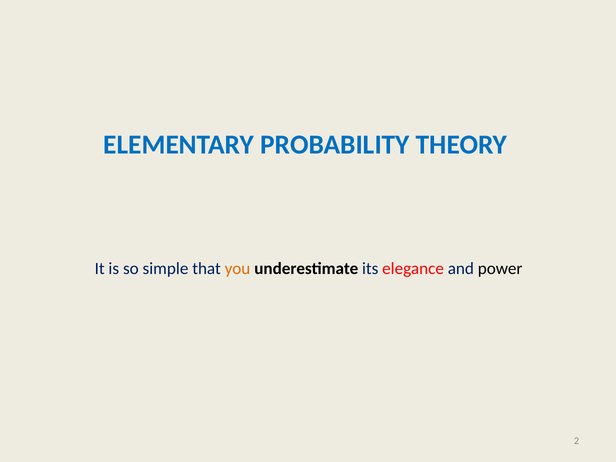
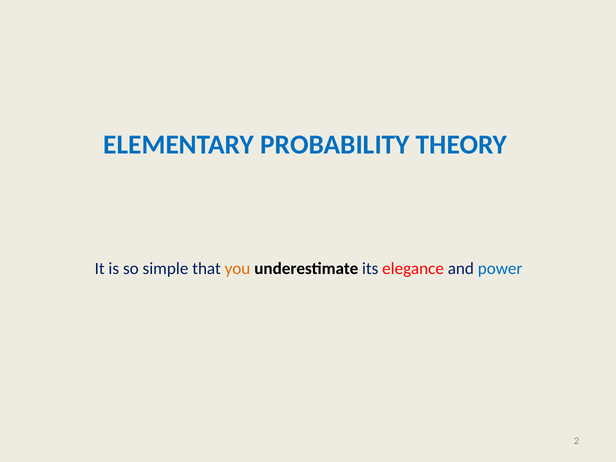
power colour: black -> blue
